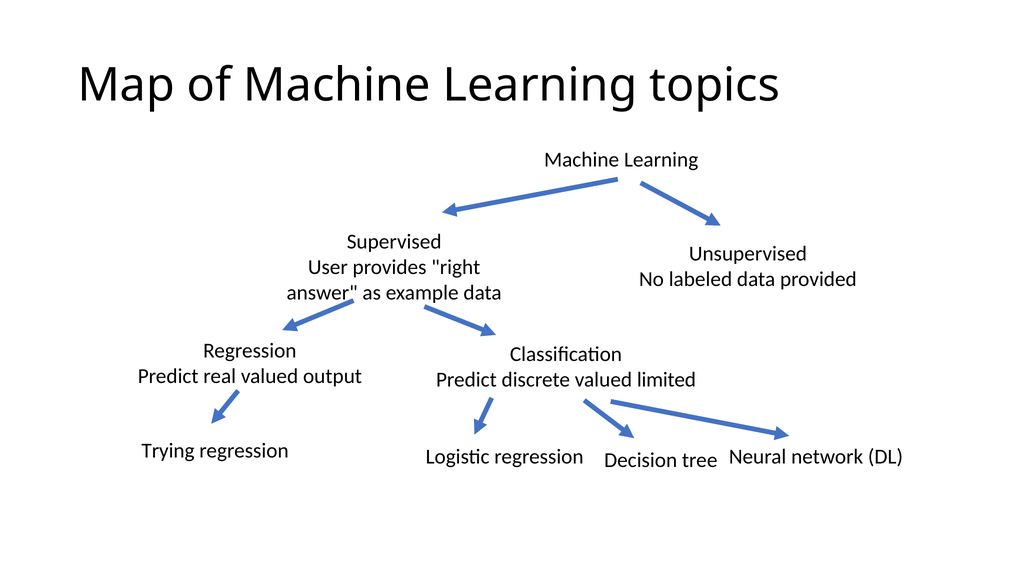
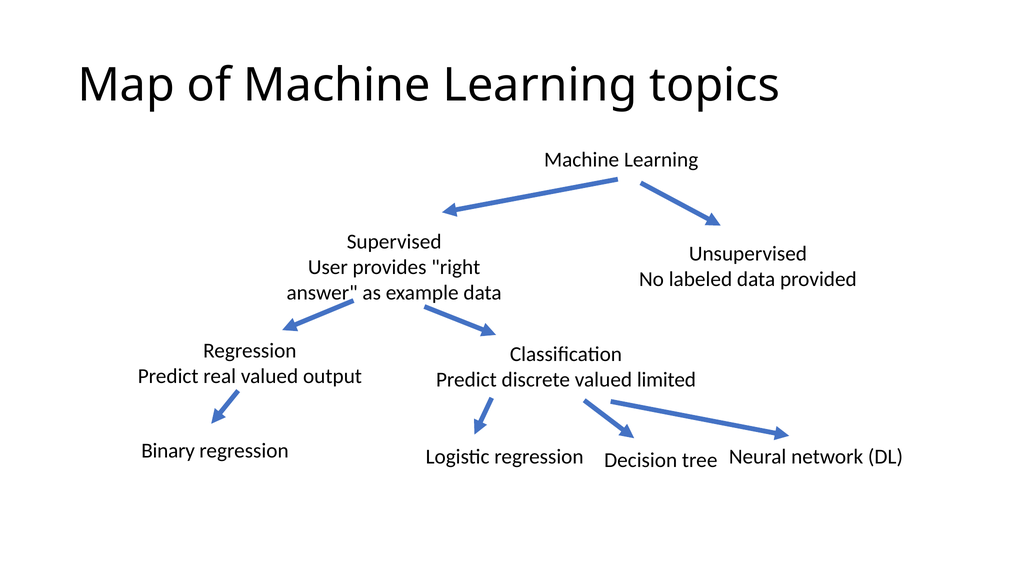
Trying: Trying -> Binary
